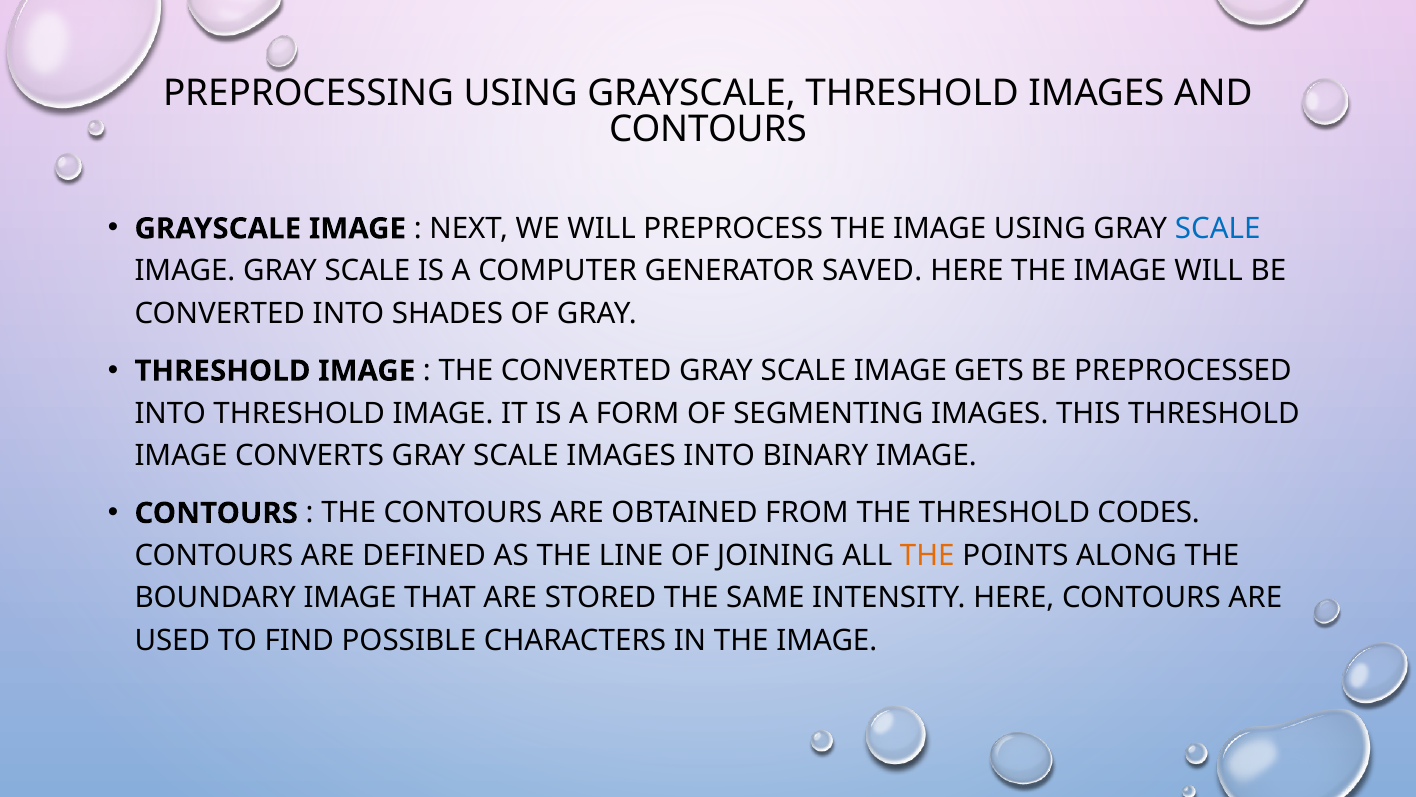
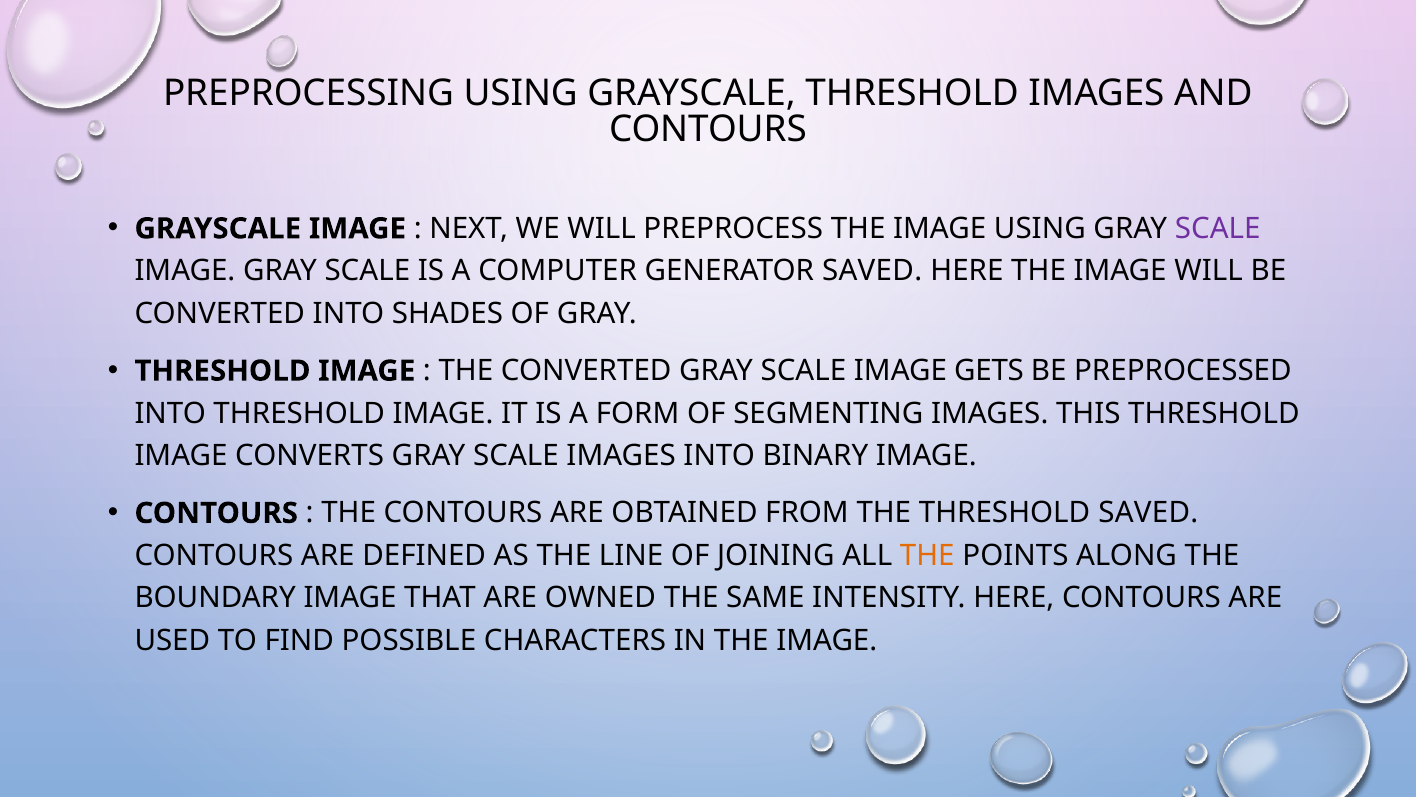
SCALE at (1218, 228) colour: blue -> purple
THRESHOLD CODES: CODES -> SAVED
STORED: STORED -> OWNED
